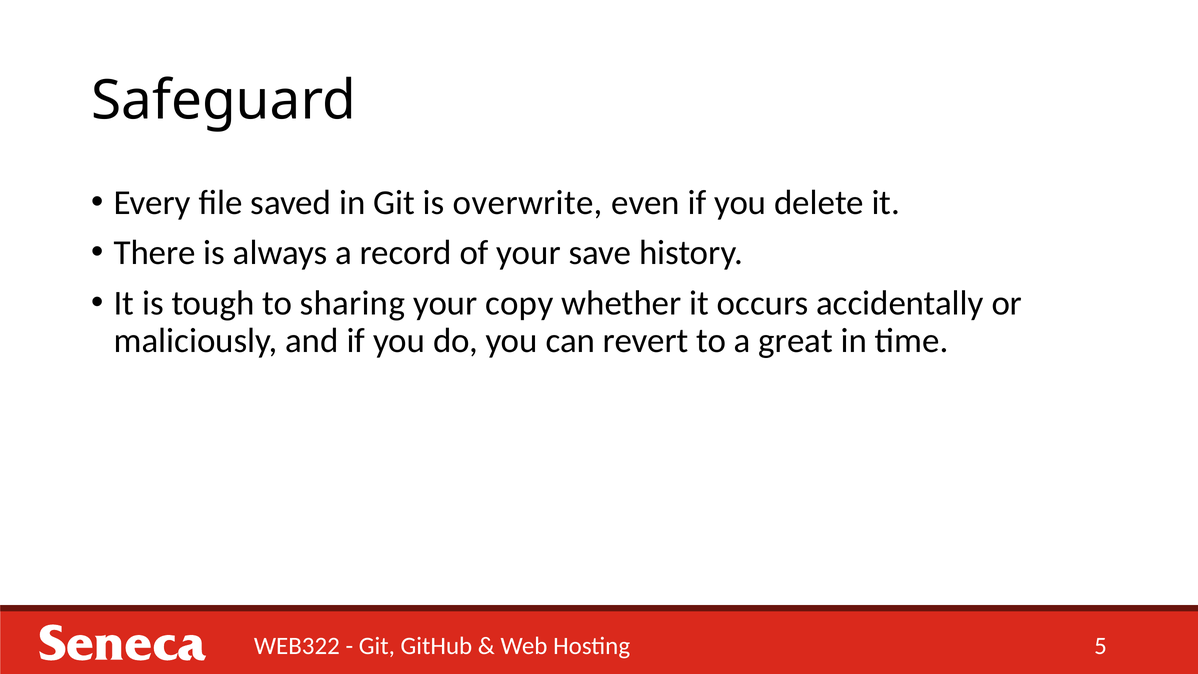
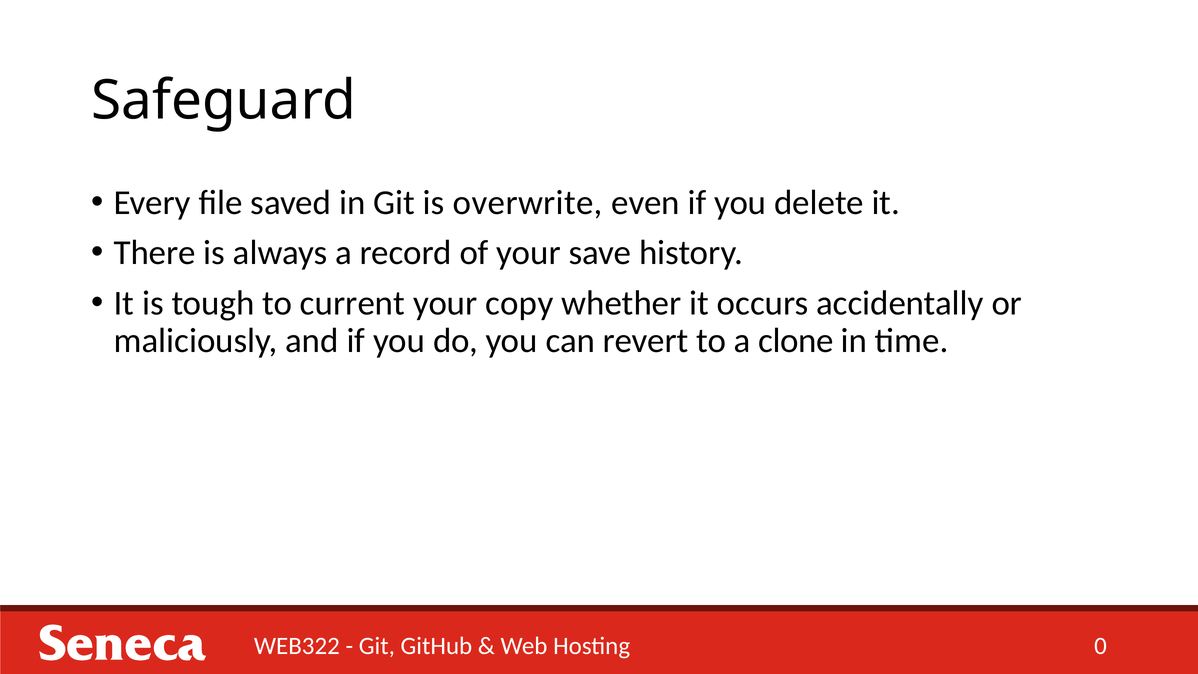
sharing: sharing -> current
great: great -> clone
5: 5 -> 0
